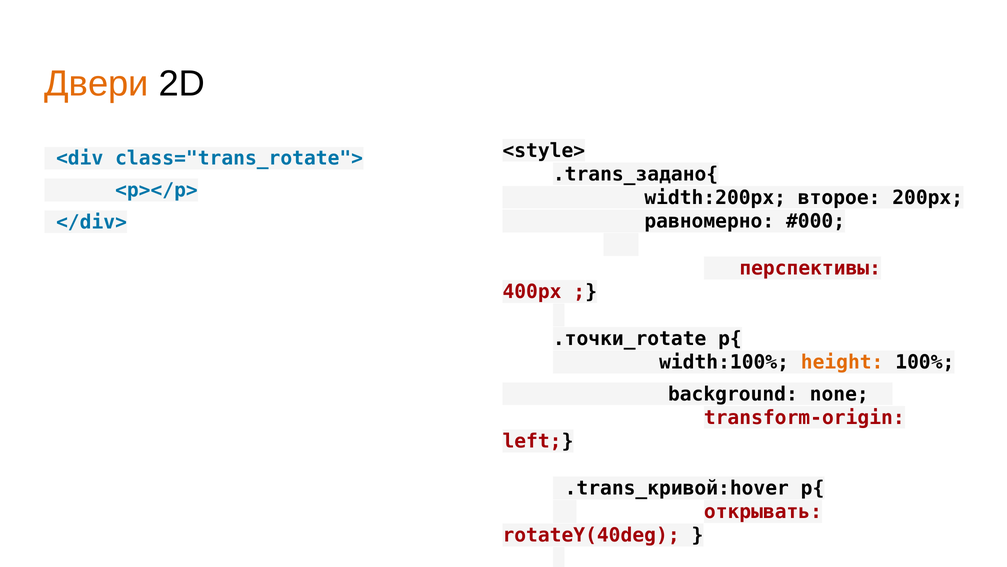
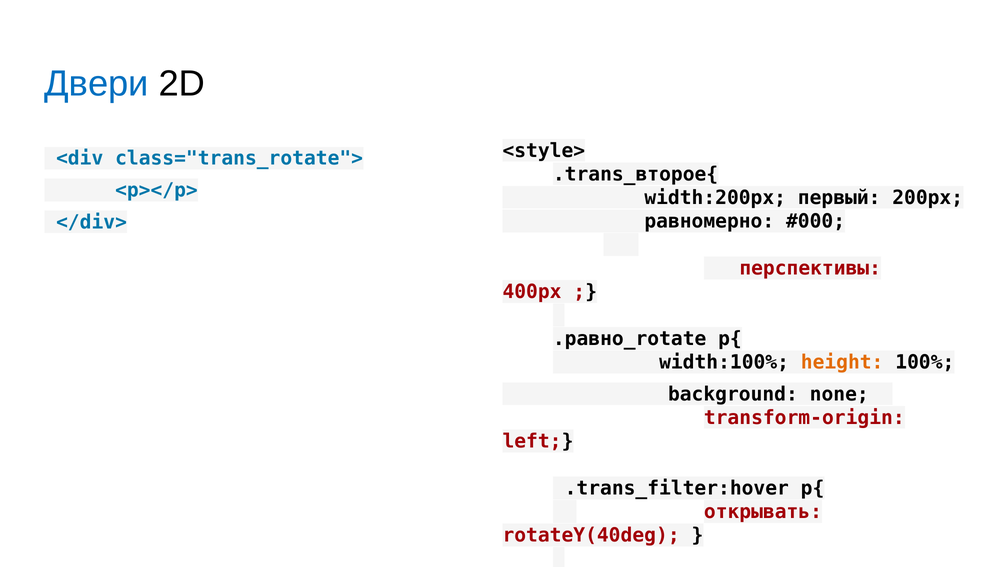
Двери colour: orange -> blue
.trans_задано{: .trans_задано{ -> .trans_второе{
второе: второе -> первый
.точки_rotate: .точки_rotate -> .равно_rotate
.trans_кривой:hover: .trans_кривой:hover -> .trans_filter:hover
